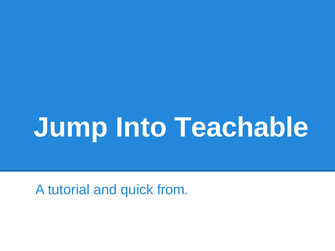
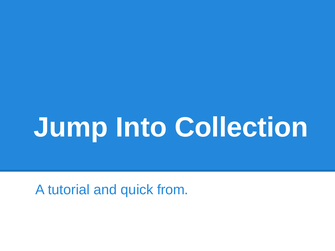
Teachable: Teachable -> Collection
